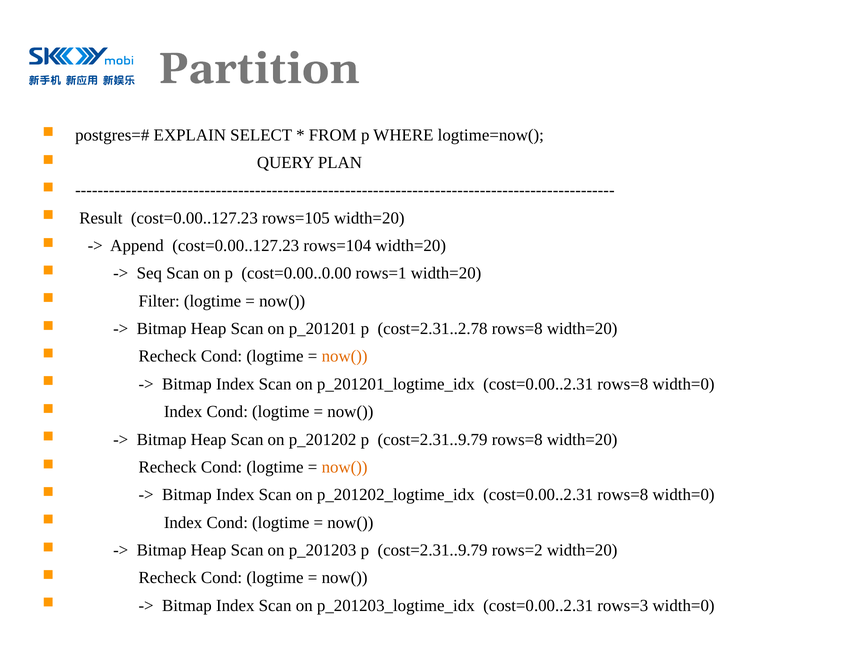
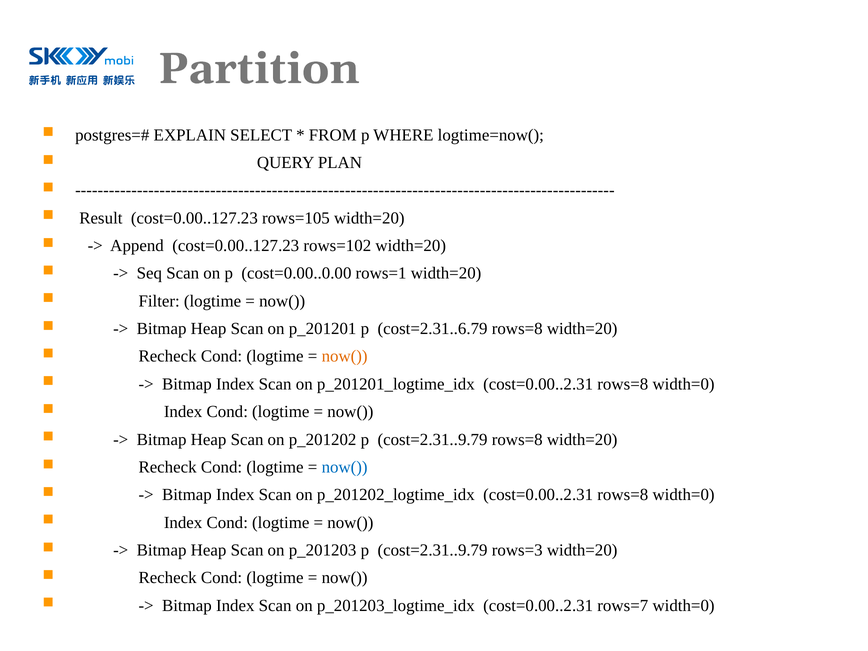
rows=104: rows=104 -> rows=102
cost=2.31..2.78: cost=2.31..2.78 -> cost=2.31..6.79
now( at (345, 467) colour: orange -> blue
rows=2: rows=2 -> rows=3
rows=3: rows=3 -> rows=7
